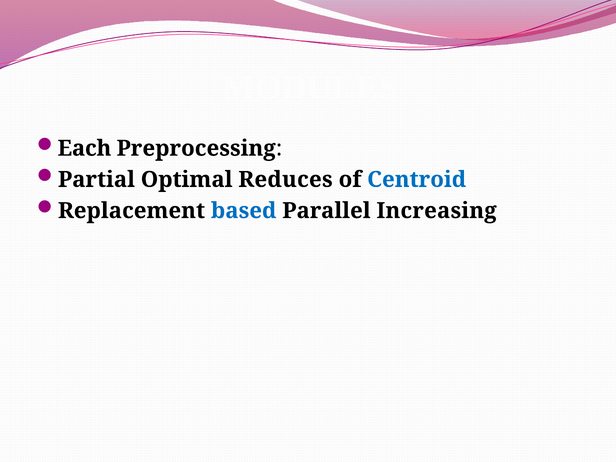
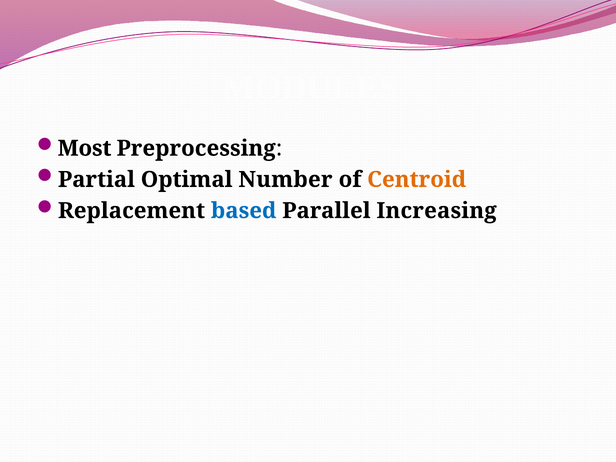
Each: Each -> Most
Reduces: Reduces -> Number
Centroid colour: blue -> orange
